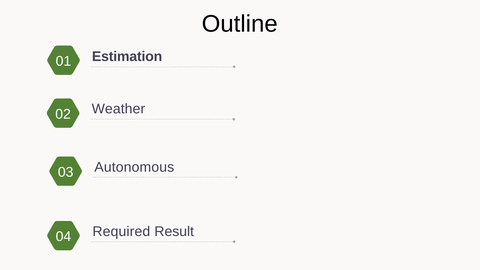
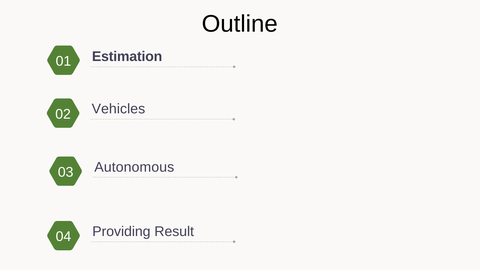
Weather: Weather -> Vehicles
Required: Required -> Providing
